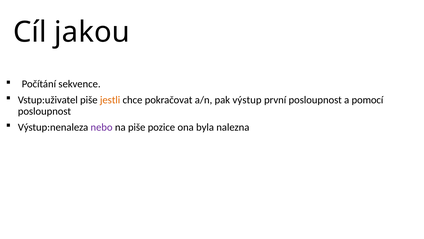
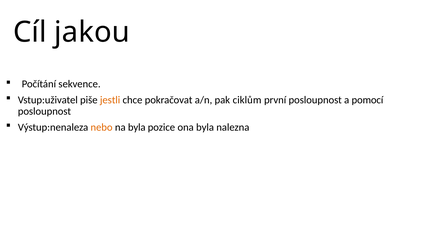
výstup: výstup -> ciklům
nebo colour: purple -> orange
na piše: piše -> byla
